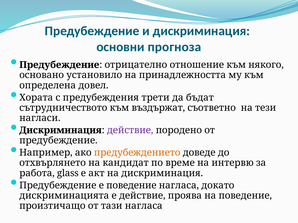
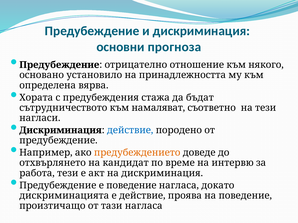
довел: довел -> вярва
трети: трети -> стажа
въздържат: въздържат -> намаляват
действие at (130, 130) colour: purple -> blue
работа glass: glass -> тези
